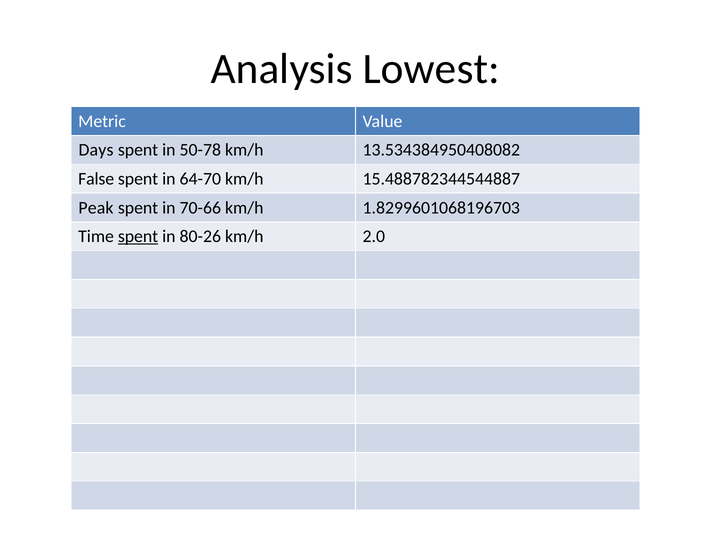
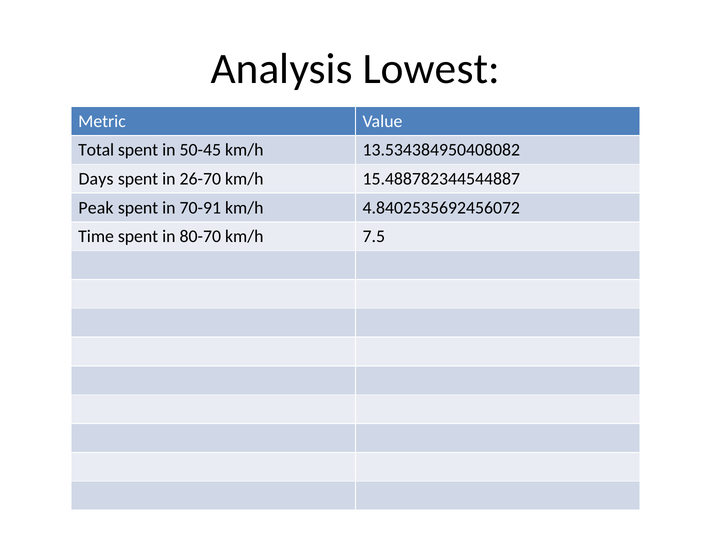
Days: Days -> Total
50-78: 50-78 -> 50-45
False: False -> Days
64-70: 64-70 -> 26-70
70-66: 70-66 -> 70-91
1.8299601068196703: 1.8299601068196703 -> 4.8402535692456072
spent at (138, 237) underline: present -> none
80-26: 80-26 -> 80-70
2.0: 2.0 -> 7.5
